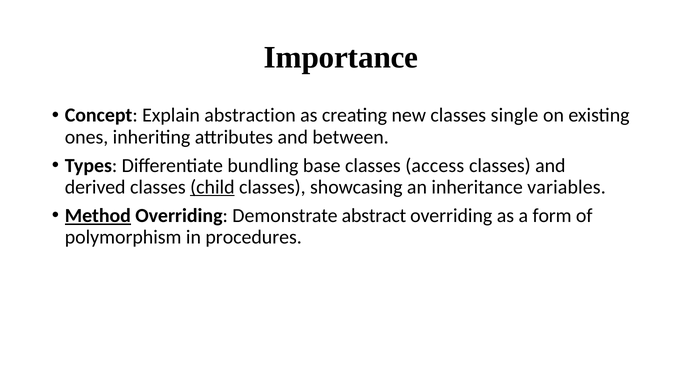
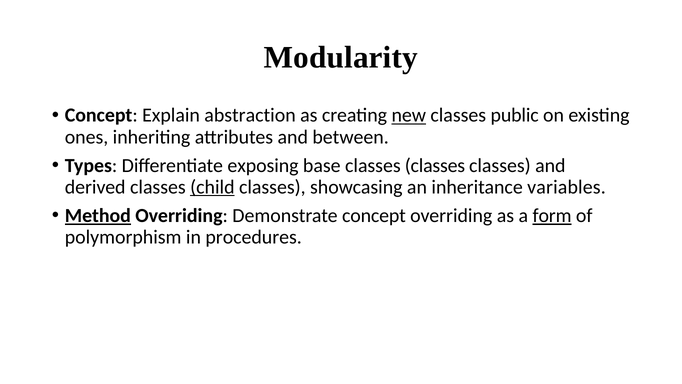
Importance: Importance -> Modularity
new underline: none -> present
single: single -> public
bundling: bundling -> exposing
base classes access: access -> classes
Demonstrate abstract: abstract -> concept
form underline: none -> present
